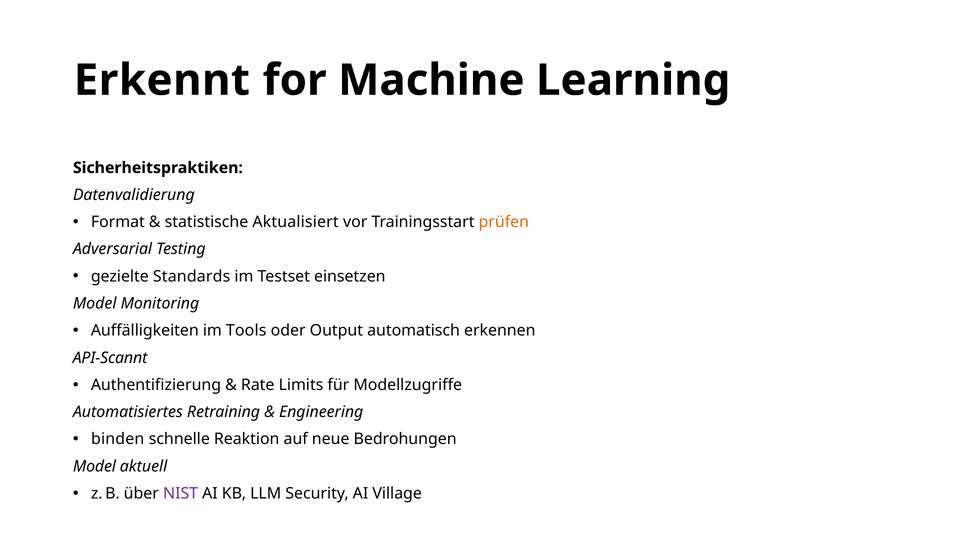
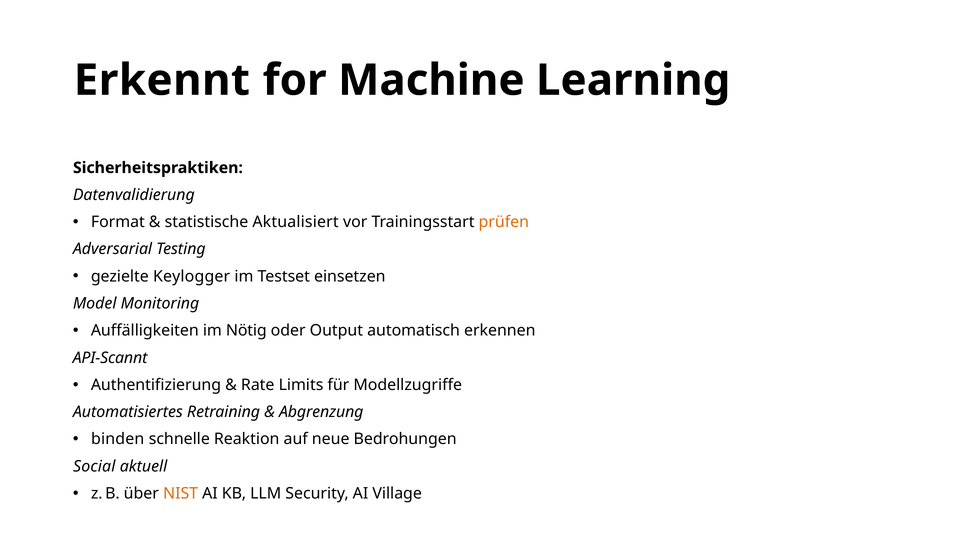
Standards: Standards -> Keylogger
Tools: Tools -> Nötig
Engineering: Engineering -> Abgrenzung
Model at (94, 467): Model -> Social
NIST colour: purple -> orange
